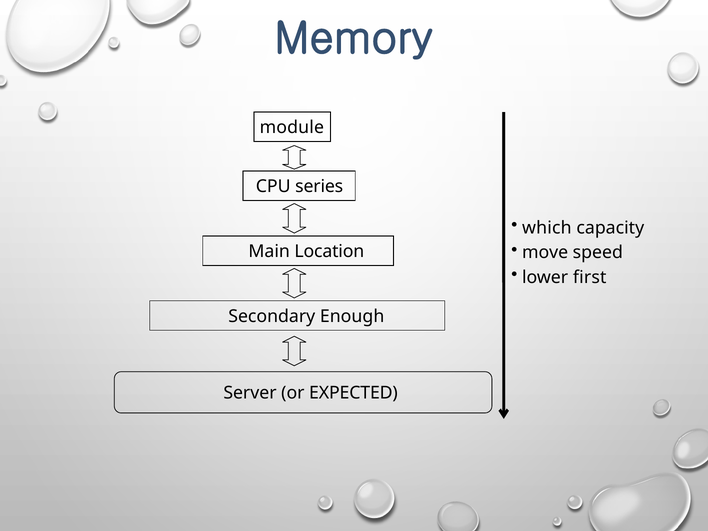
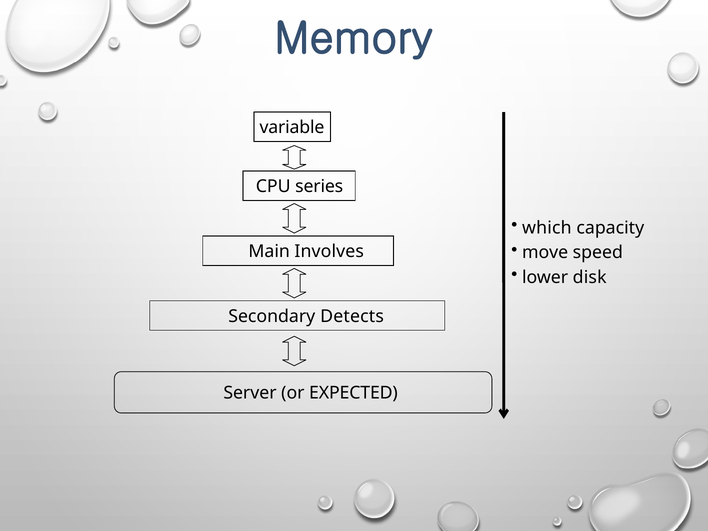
module: module -> variable
Location: Location -> Involves
first: first -> disk
Enough: Enough -> Detects
